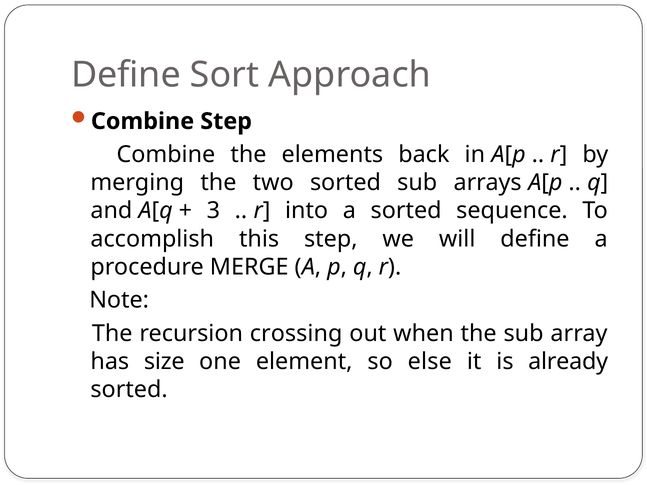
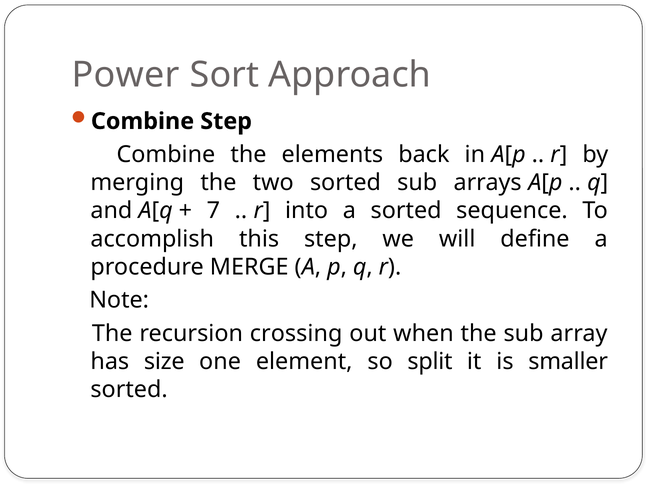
Define at (126, 75): Define -> Power
3: 3 -> 7
else: else -> split
already: already -> smaller
